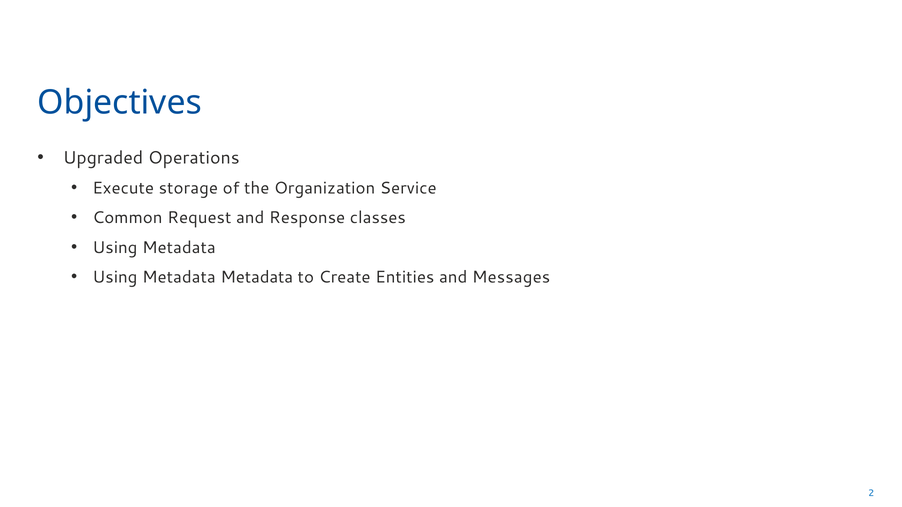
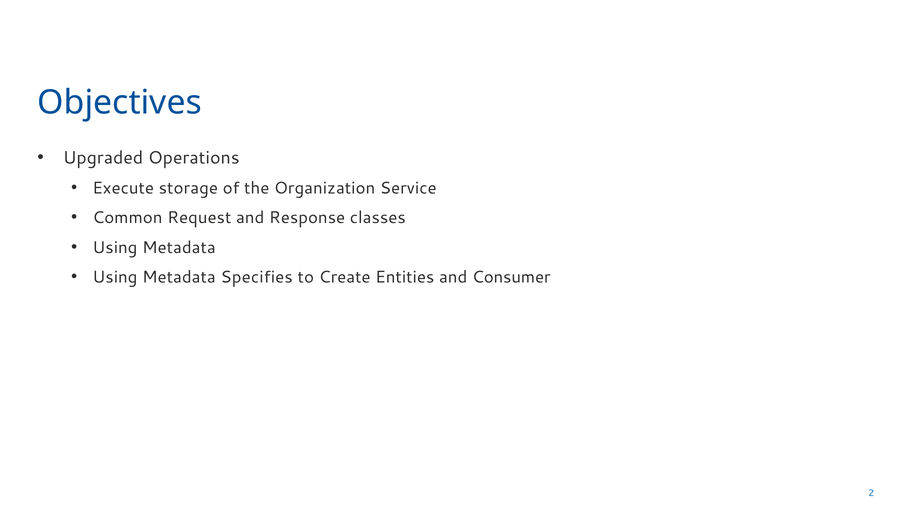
Metadata Metadata: Metadata -> Specifies
Messages: Messages -> Consumer
